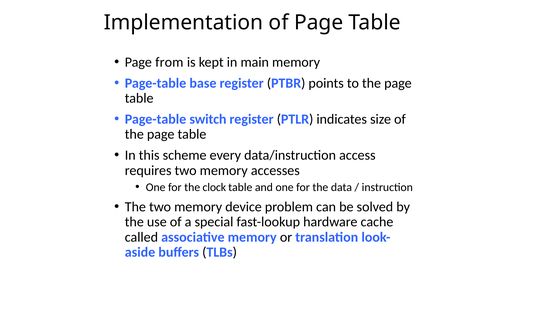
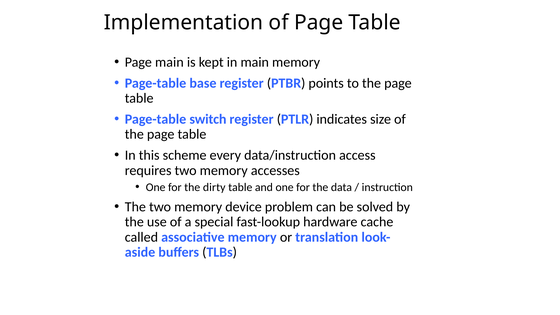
Page from: from -> main
clock: clock -> dirty
